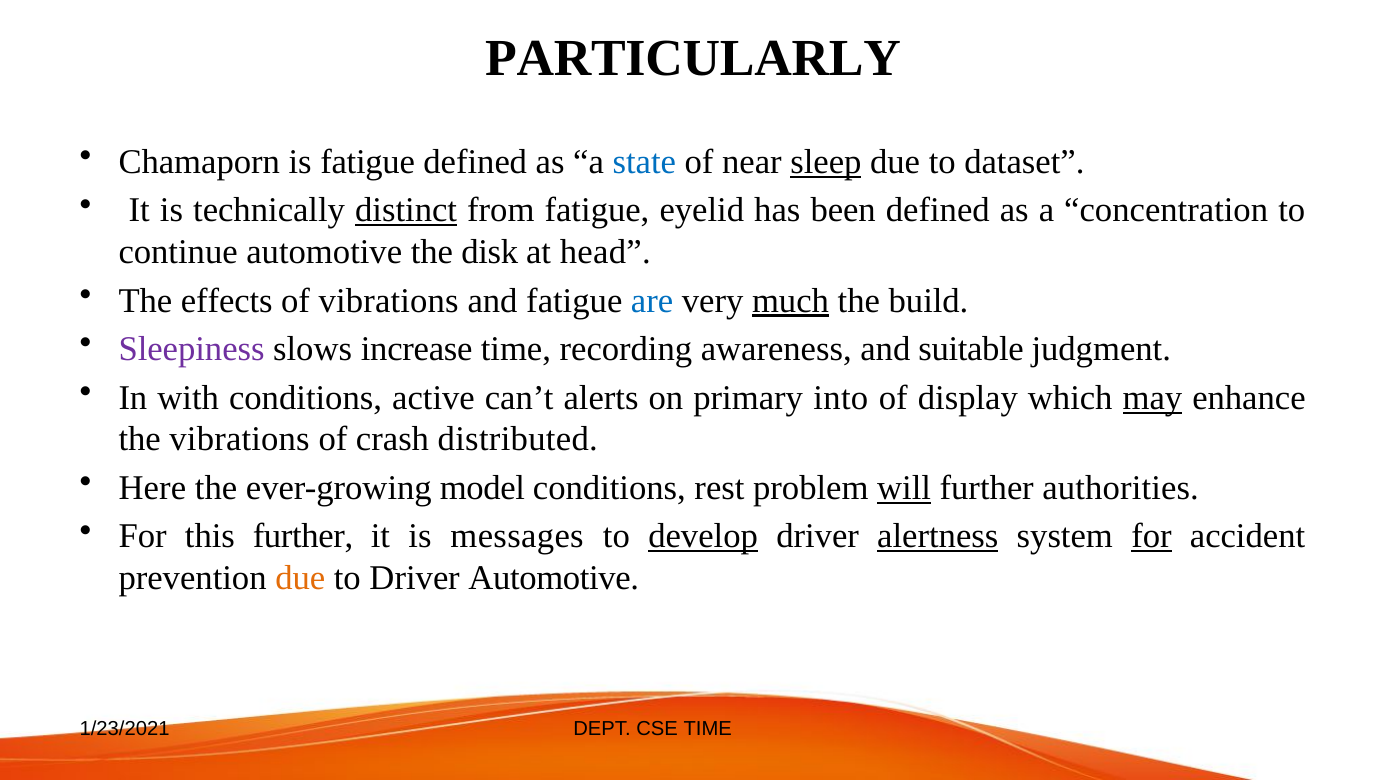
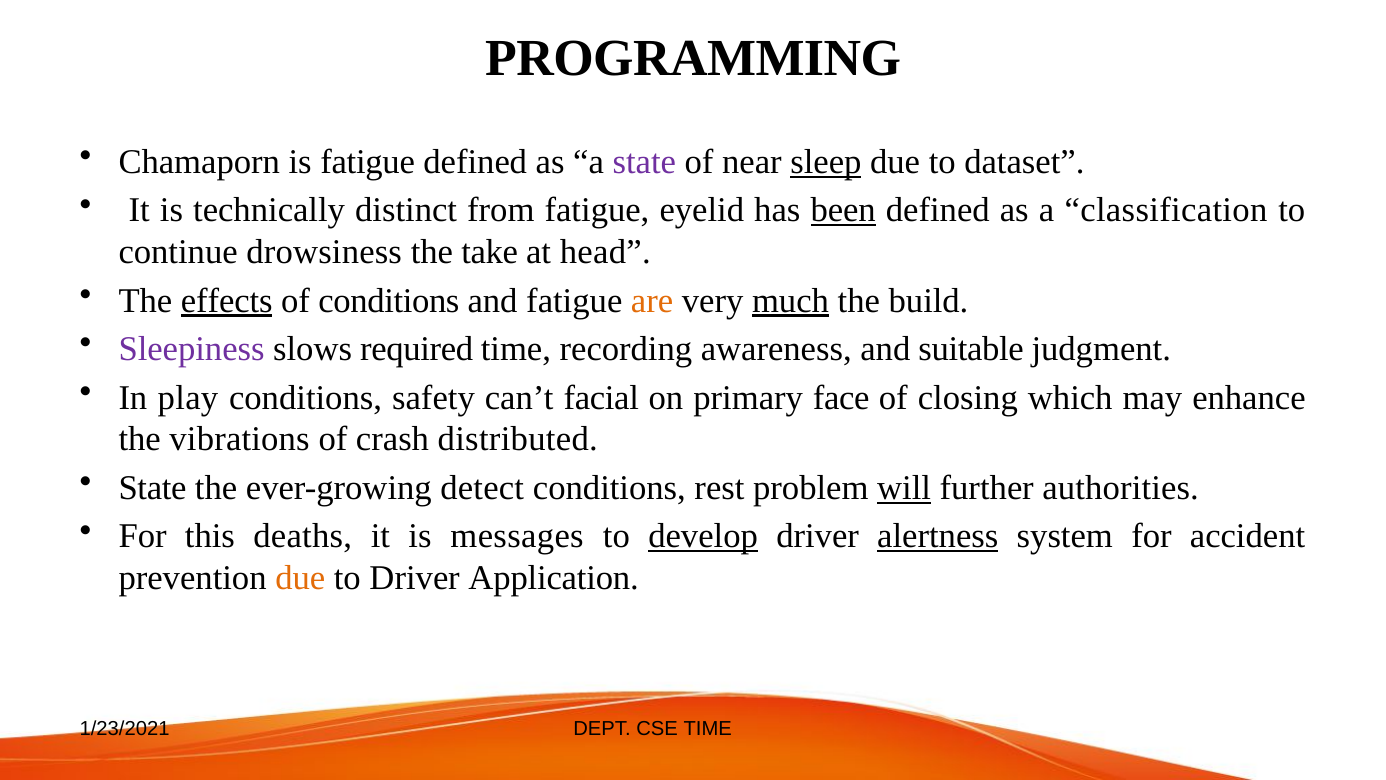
PARTICULARLY: PARTICULARLY -> PROGRAMMING
state at (644, 162) colour: blue -> purple
distinct underline: present -> none
been underline: none -> present
concentration: concentration -> classification
continue automotive: automotive -> drowsiness
disk: disk -> take
effects underline: none -> present
of vibrations: vibrations -> conditions
are colour: blue -> orange
increase: increase -> required
with: with -> play
active: active -> safety
alerts: alerts -> facial
into: into -> face
display: display -> closing
may underline: present -> none
Here at (152, 488): Here -> State
model: model -> detect
this further: further -> deaths
for at (1151, 536) underline: present -> none
Driver Automotive: Automotive -> Application
